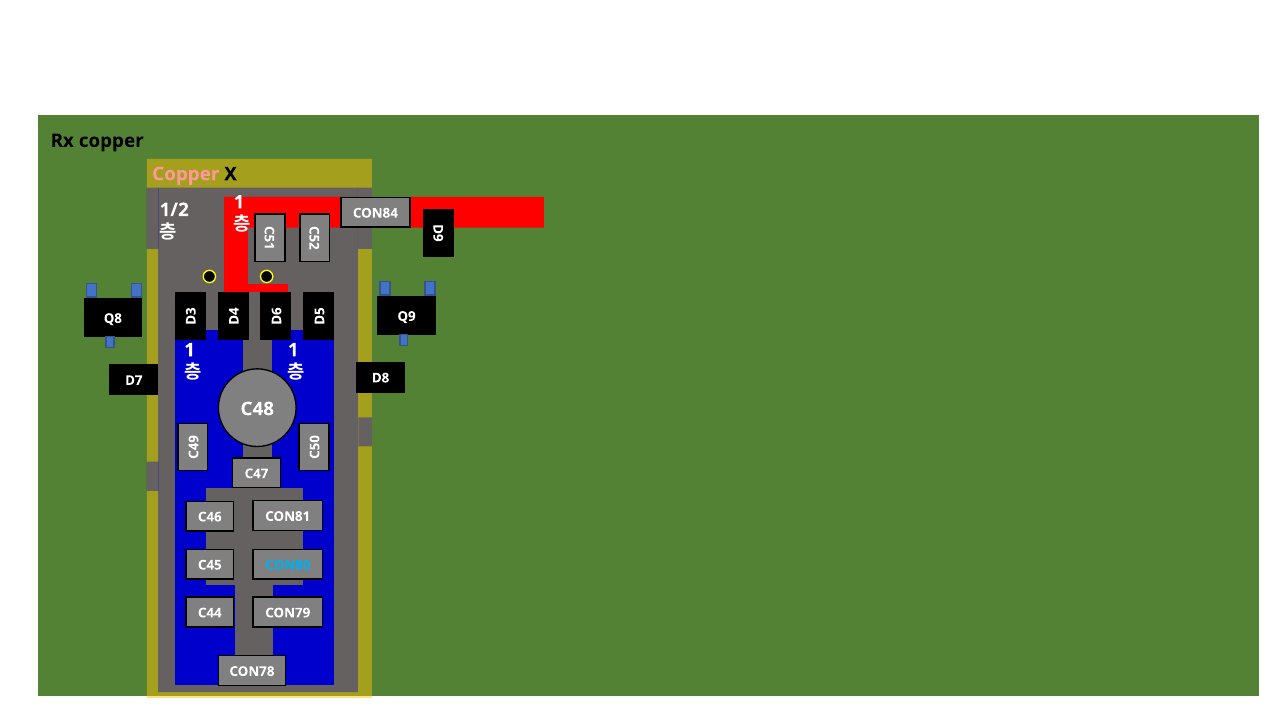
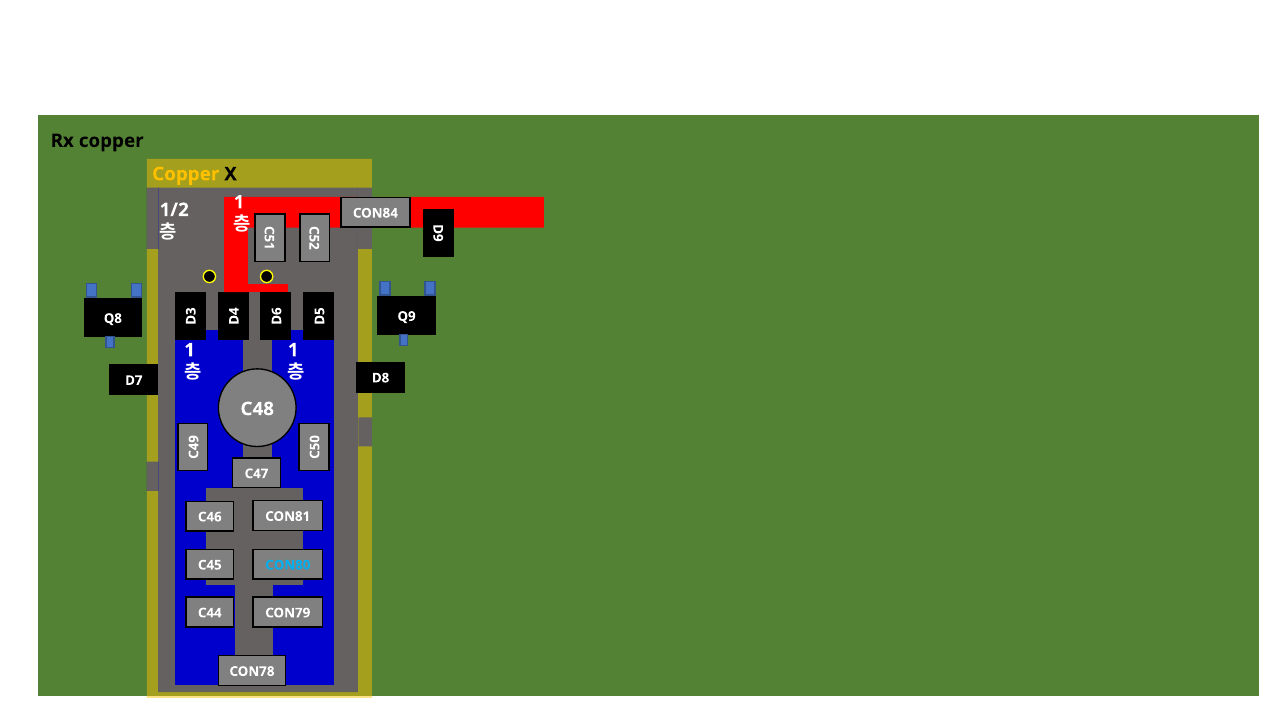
Copper at (186, 174) colour: pink -> yellow
